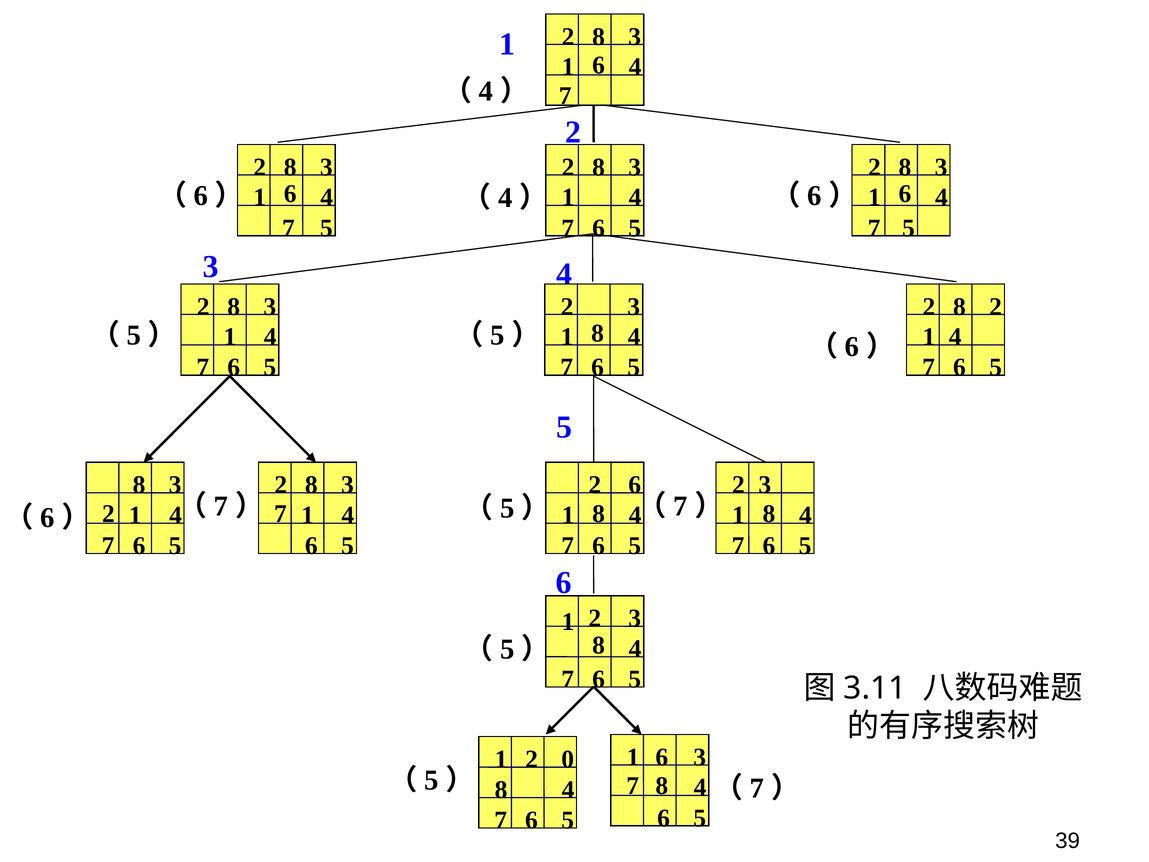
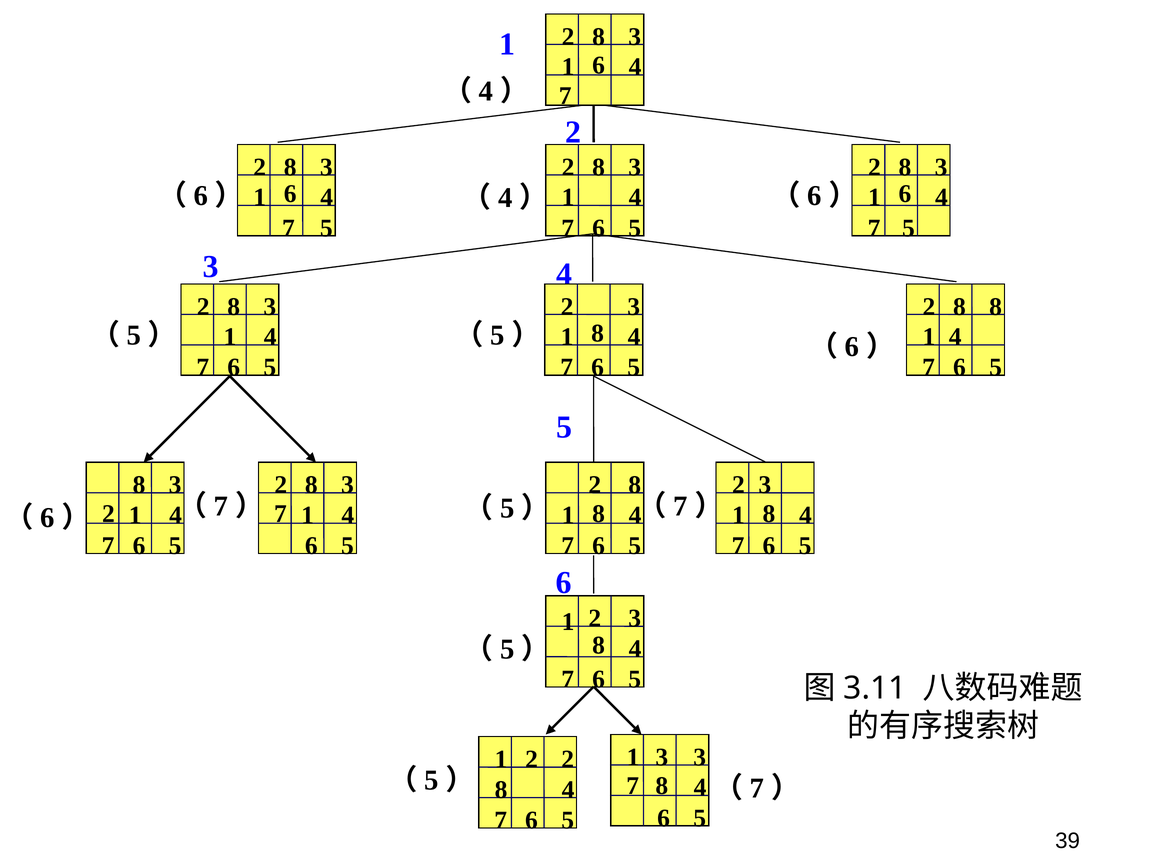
2 at (996, 307): 2 -> 8
6 at (635, 485): 6 -> 8
1 6: 6 -> 3
0 at (568, 759): 0 -> 2
